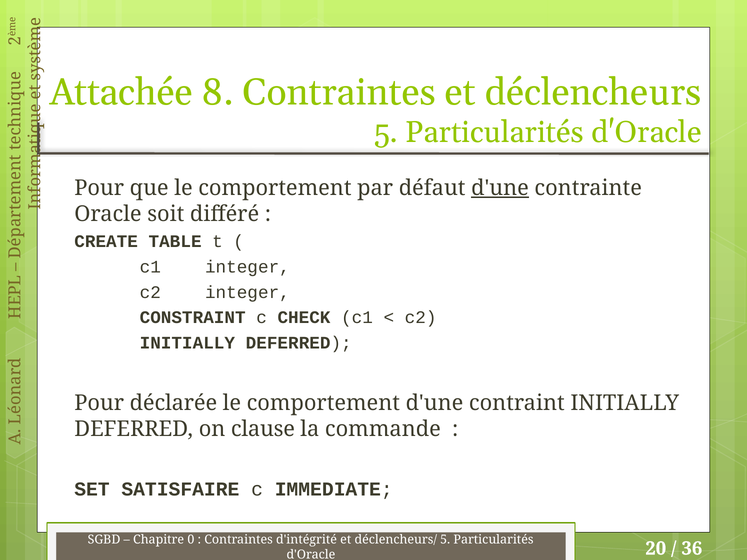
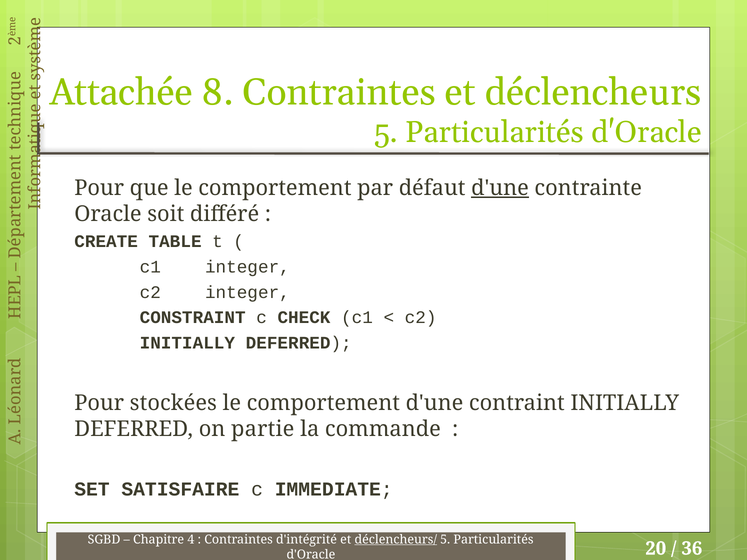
déclarée: déclarée -> stockées
clause: clause -> partie
0: 0 -> 4
déclencheurs/ underline: none -> present
